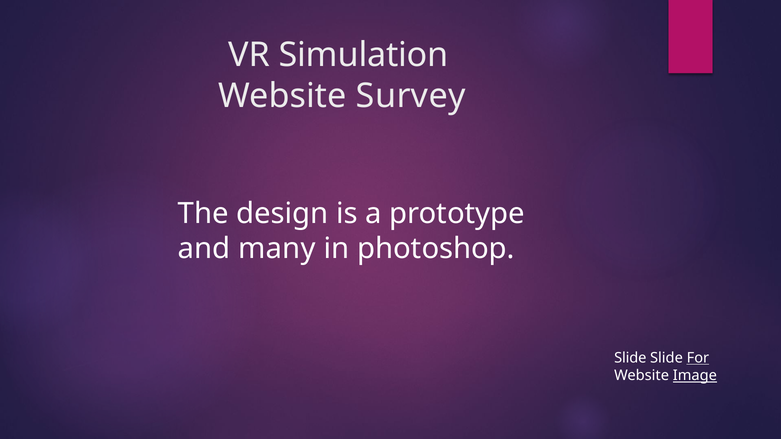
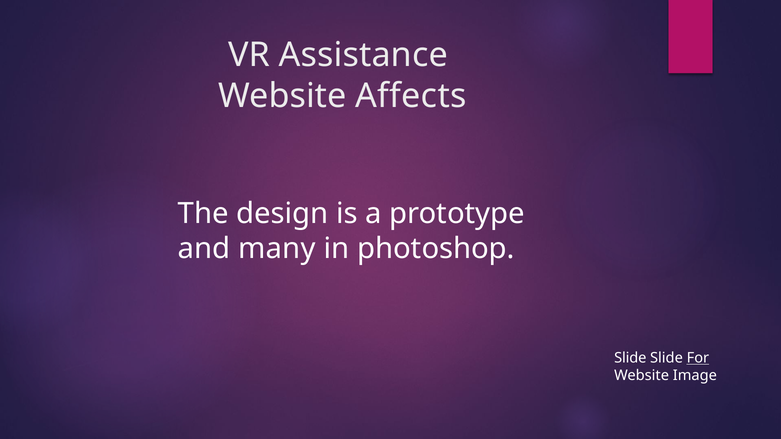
Simulation: Simulation -> Assistance
Survey: Survey -> Affects
Image underline: present -> none
